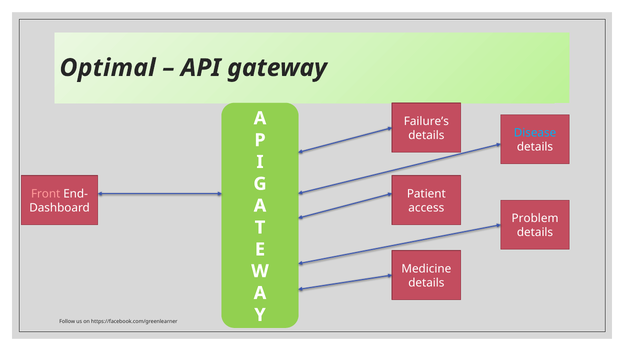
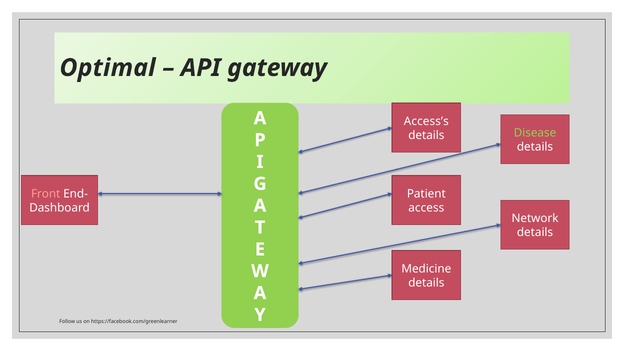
Failure’s: Failure’s -> Access’s
Disease colour: light blue -> light green
Problem: Problem -> Network
